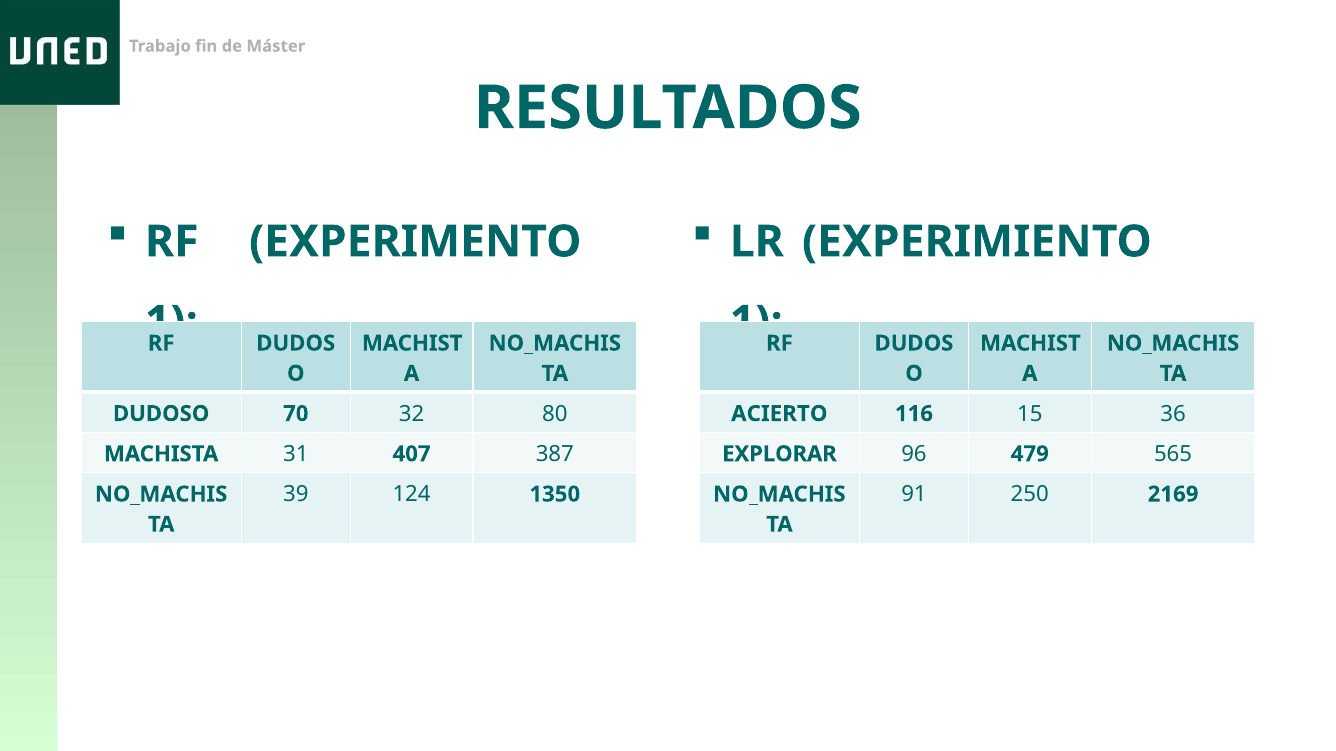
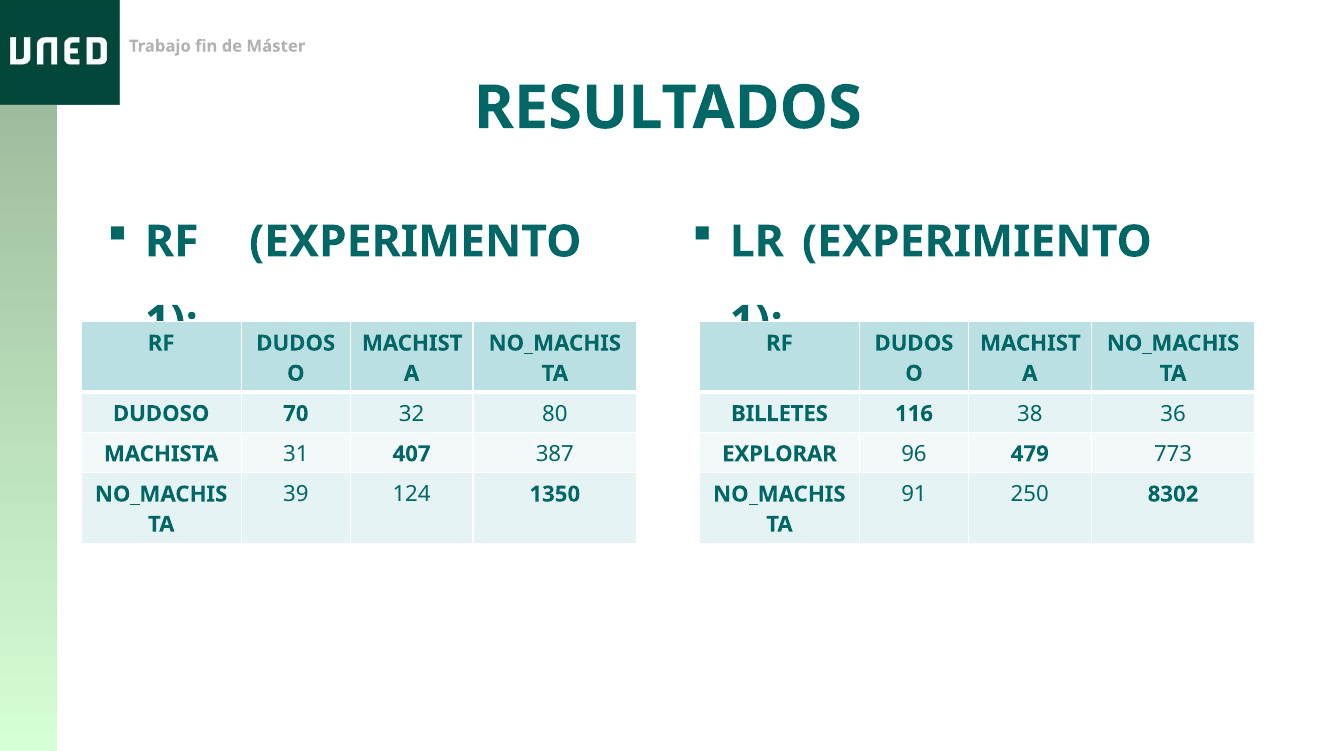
ACIERTO: ACIERTO -> BILLETES
15: 15 -> 38
565: 565 -> 773
2169: 2169 -> 8302
